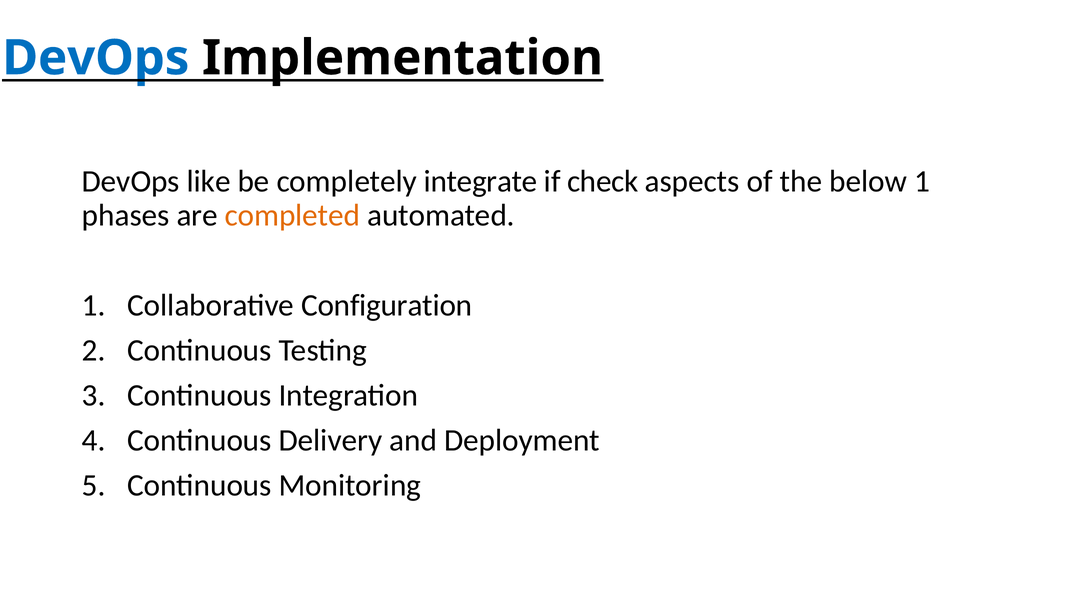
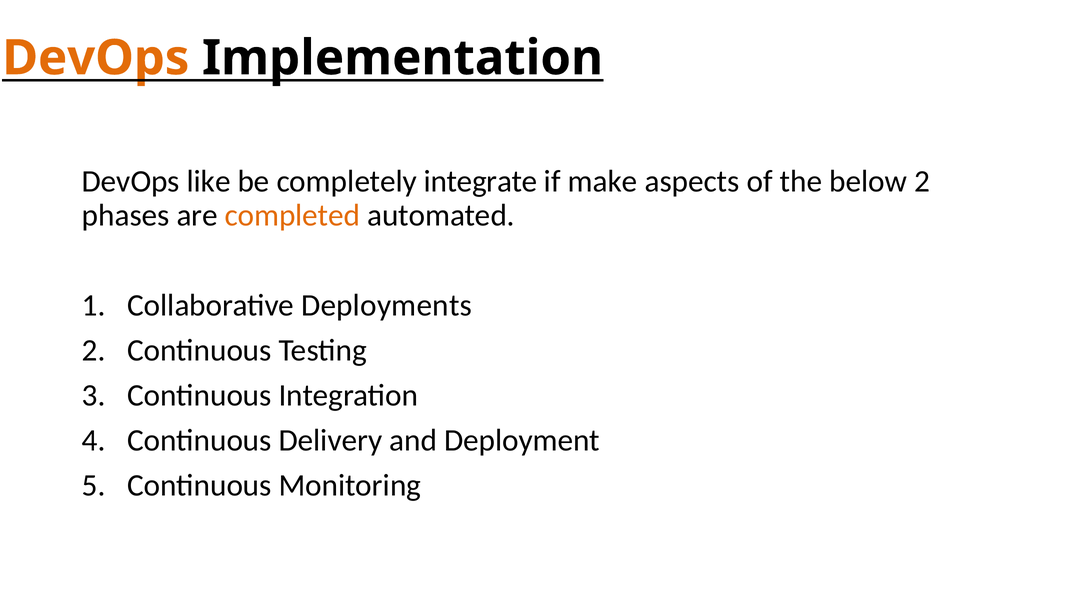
DevOps at (96, 58) colour: blue -> orange
check: check -> make
below 1: 1 -> 2
Configuration: Configuration -> Deployments
